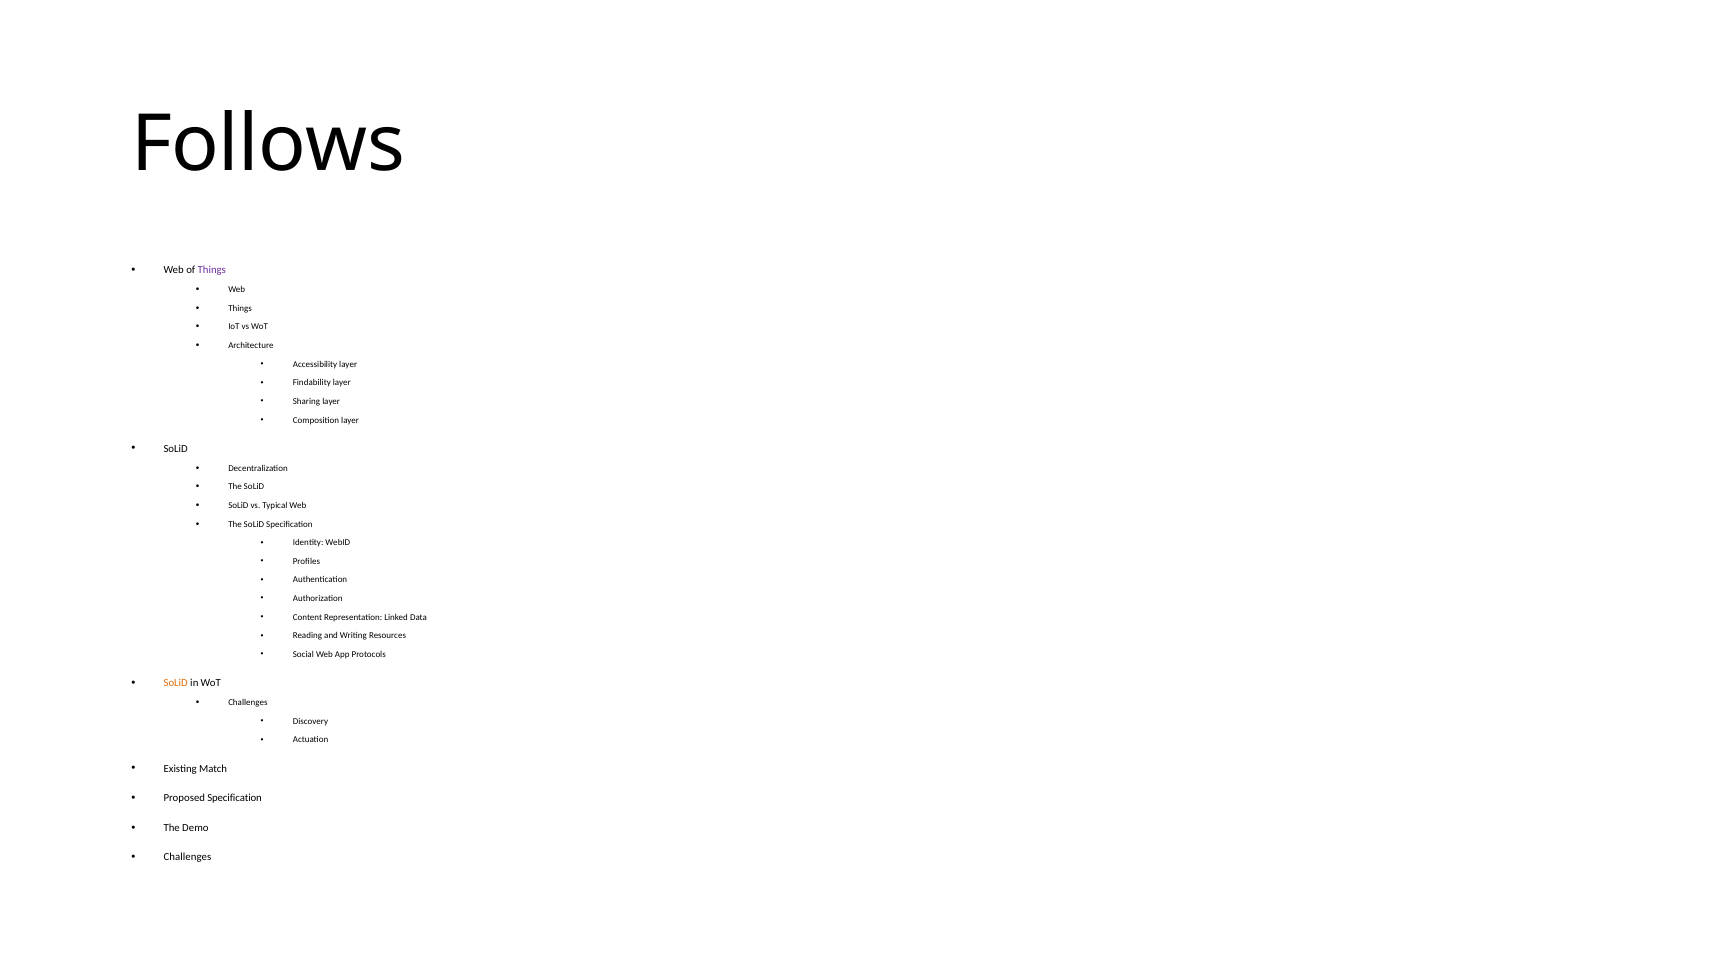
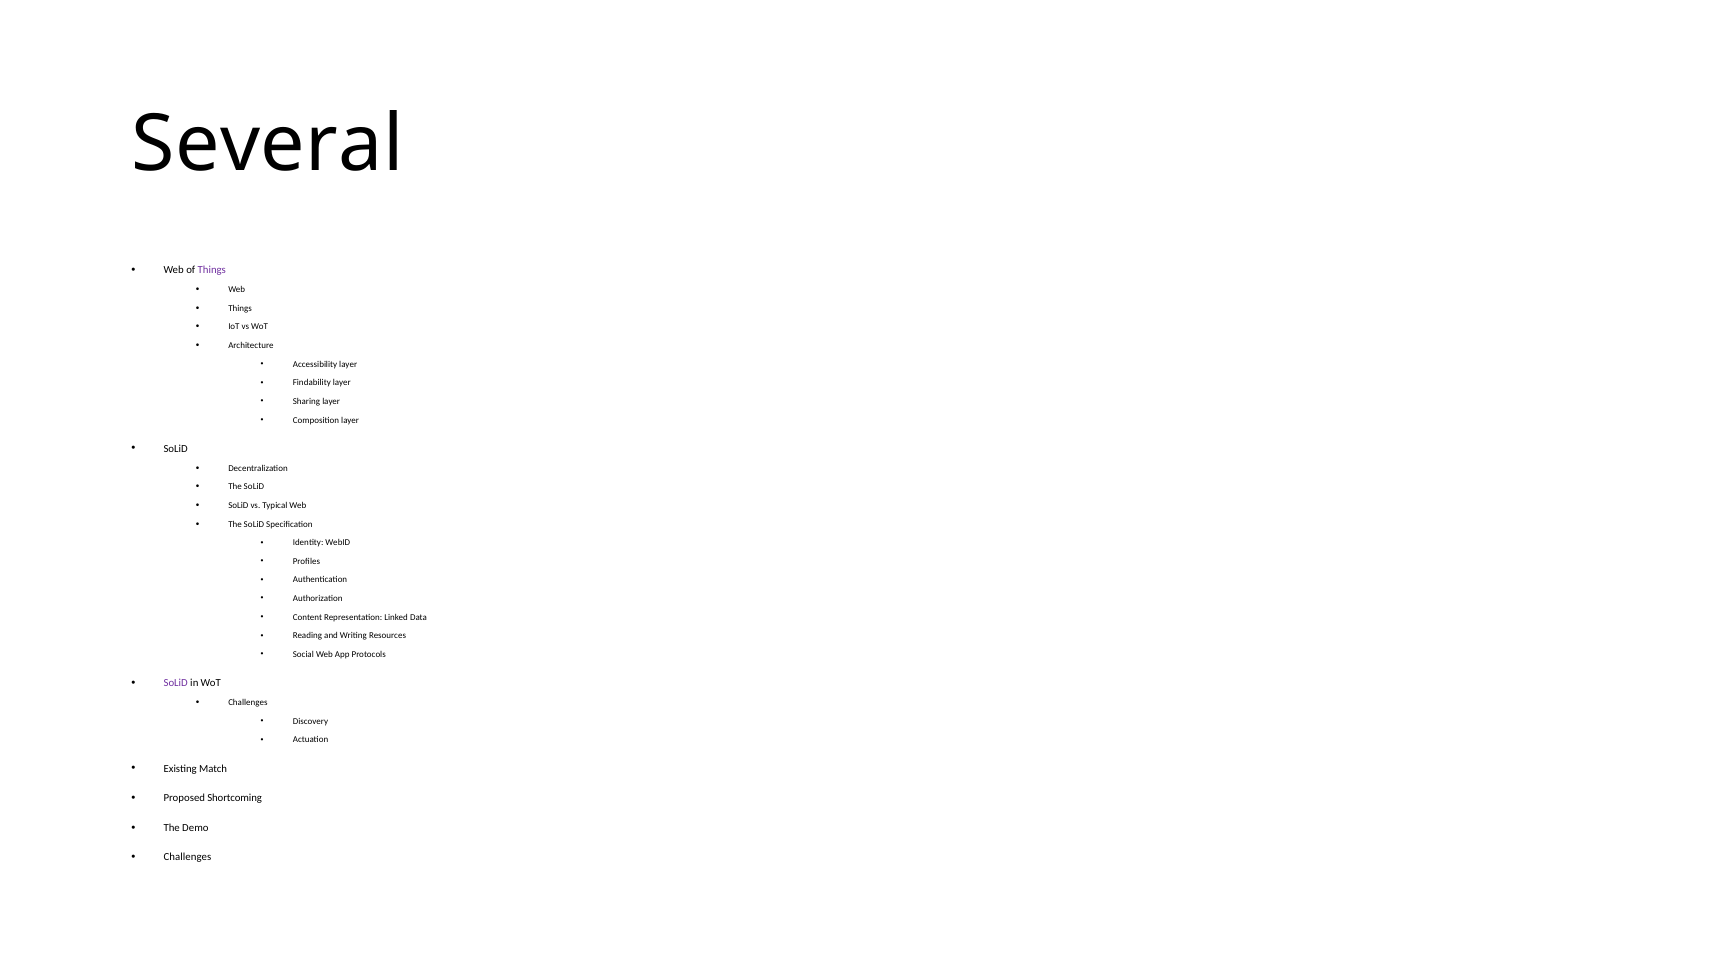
Follows: Follows -> Several
SoLiD at (176, 683) colour: orange -> purple
Proposed Specification: Specification -> Shortcoming
